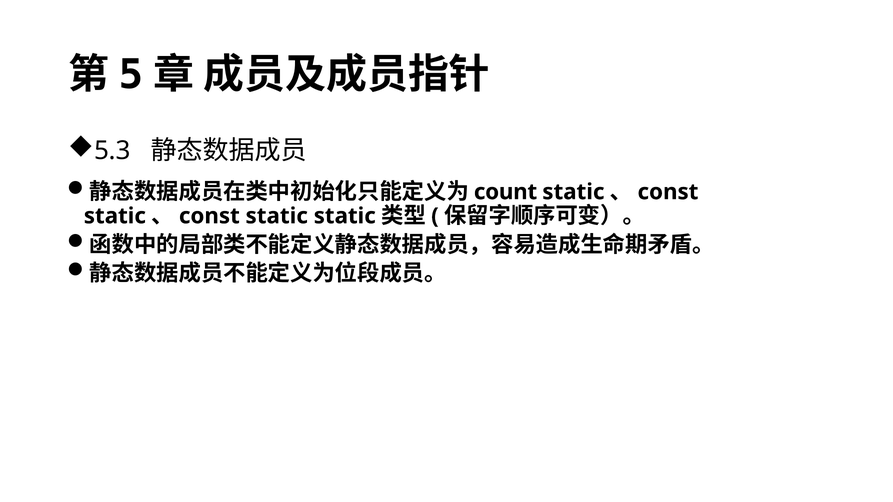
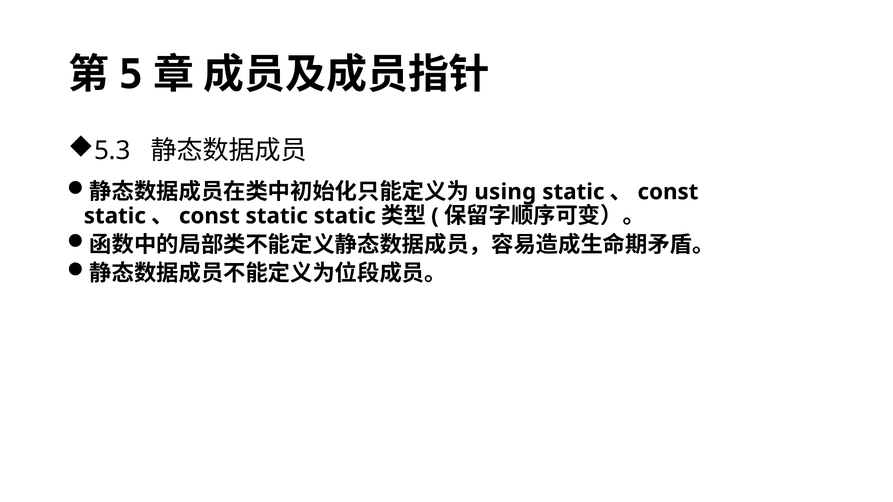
count: count -> using
